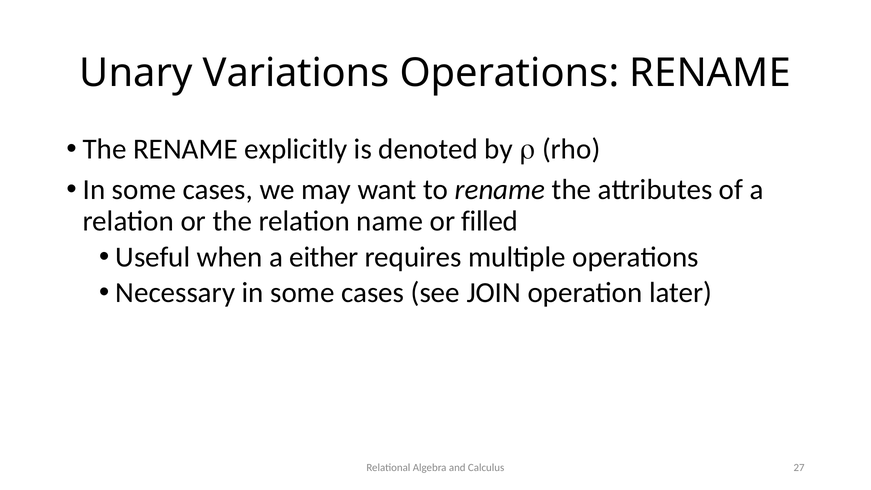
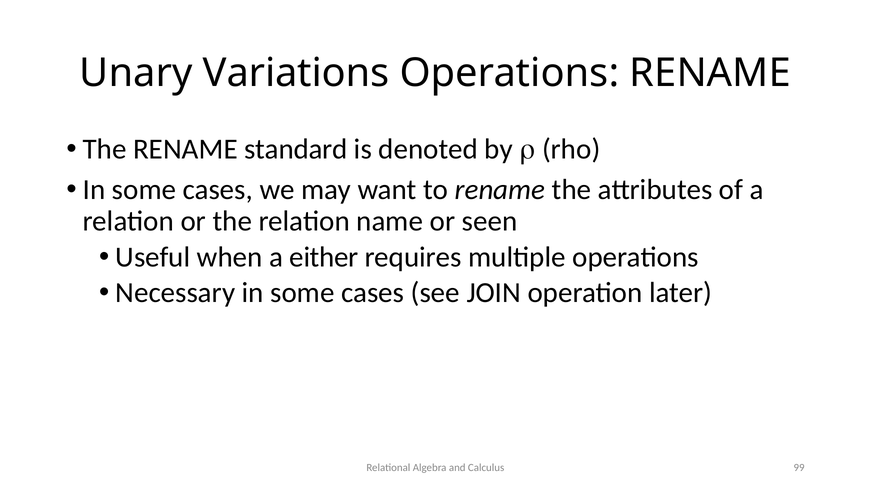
explicitly: explicitly -> standard
filled: filled -> seen
27: 27 -> 99
